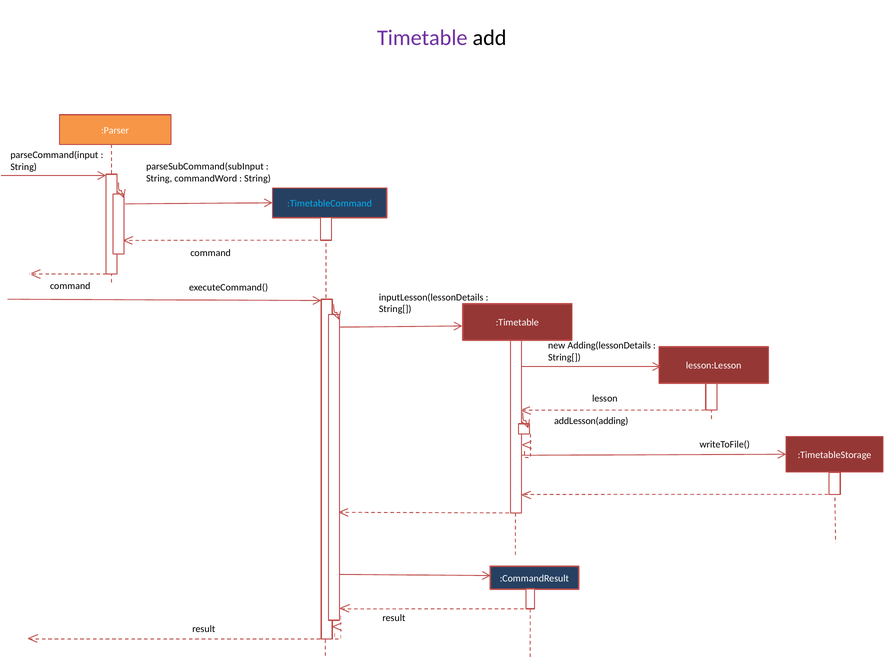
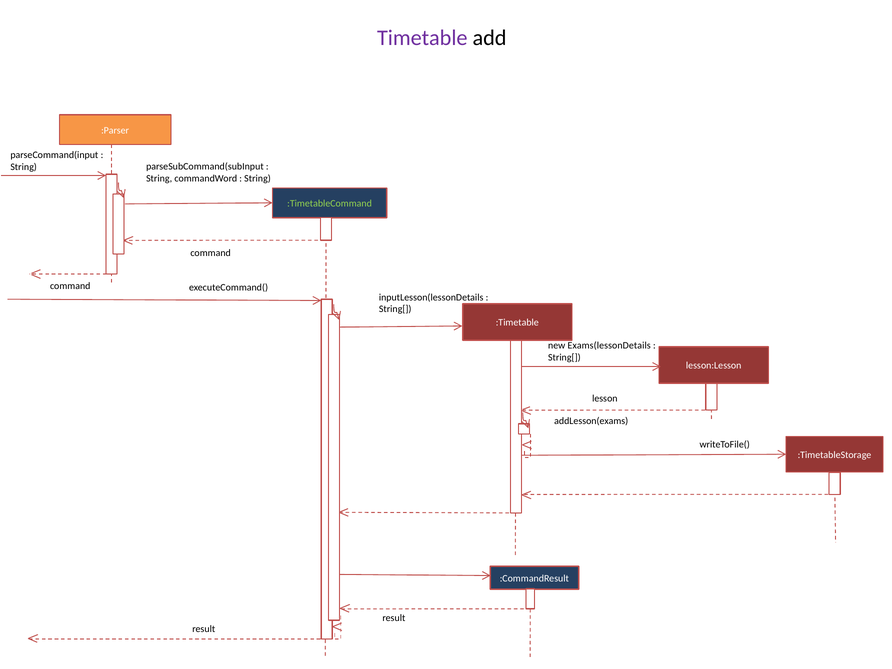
:TimetableCommand colour: light blue -> light green
Adding(lessonDetails: Adding(lessonDetails -> Exams(lessonDetails
addLesson(adding: addLesson(adding -> addLesson(exams
